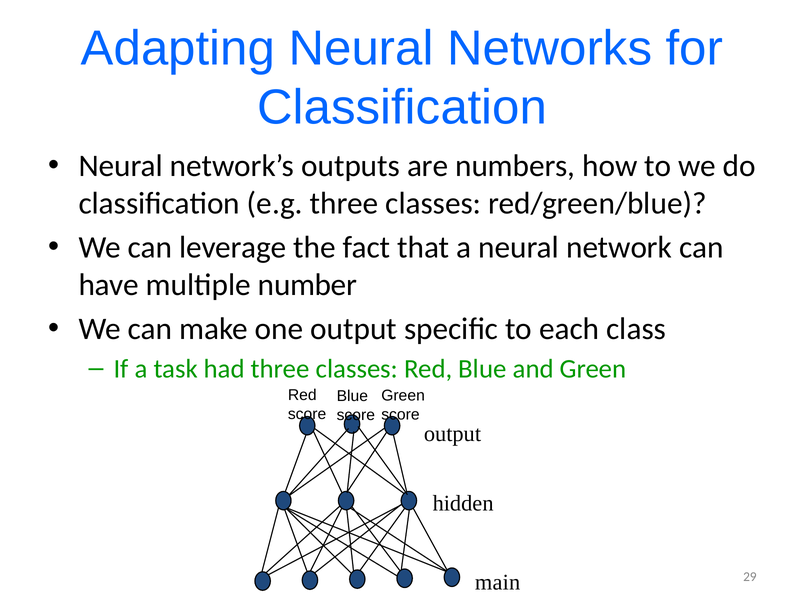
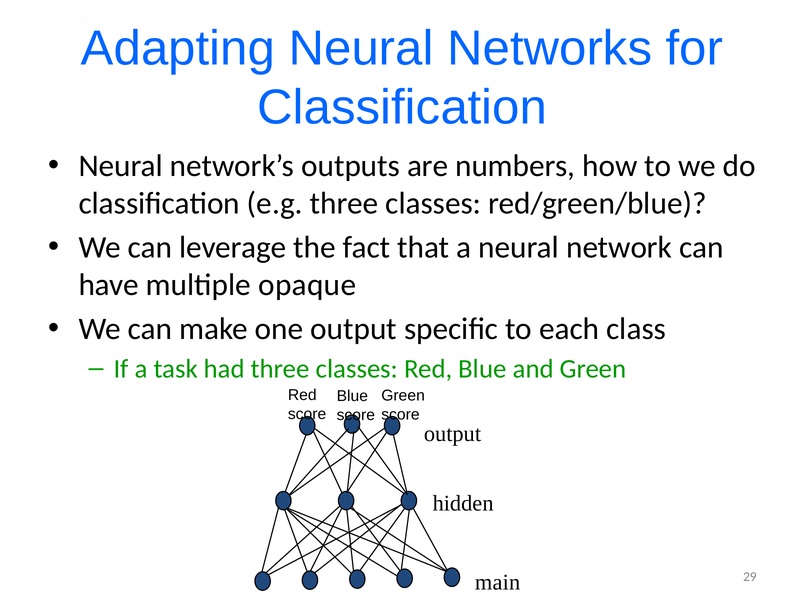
number: number -> opaque
